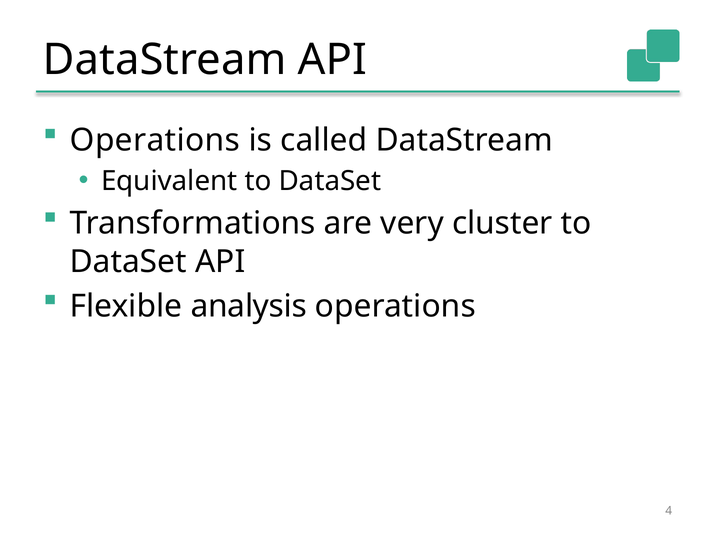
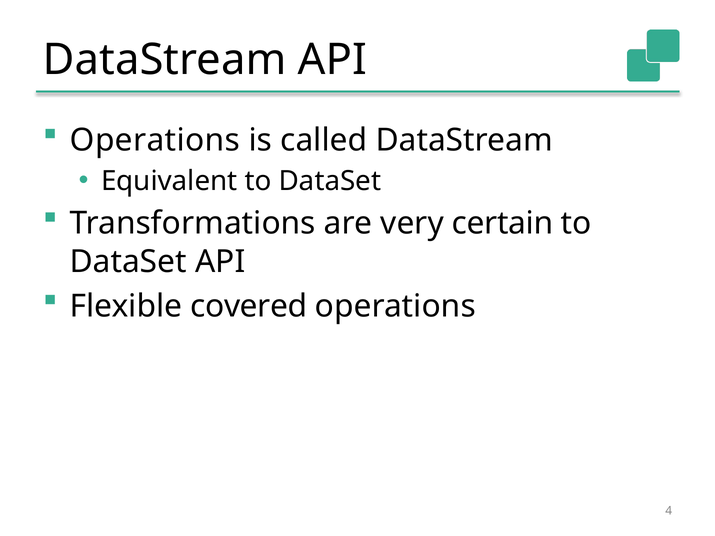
cluster: cluster -> certain
analysis: analysis -> covered
